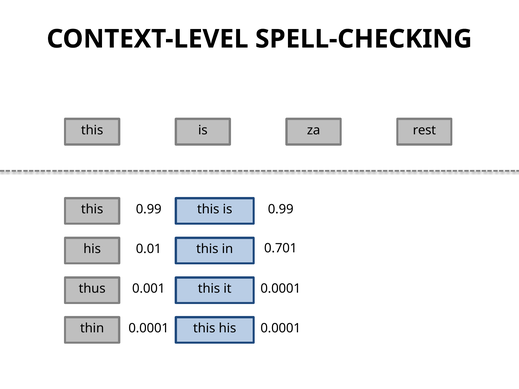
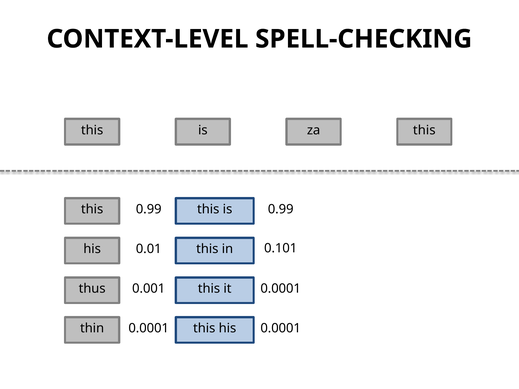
za rest: rest -> this
0.701: 0.701 -> 0.101
